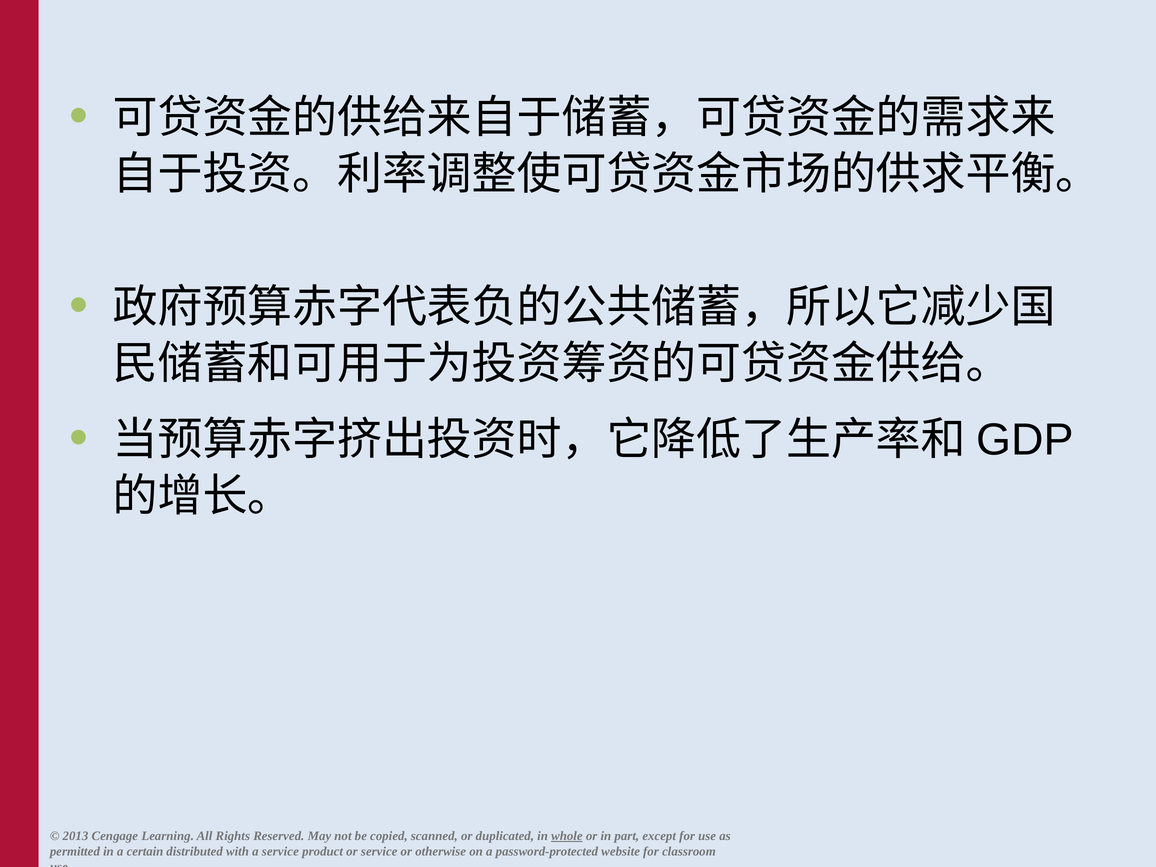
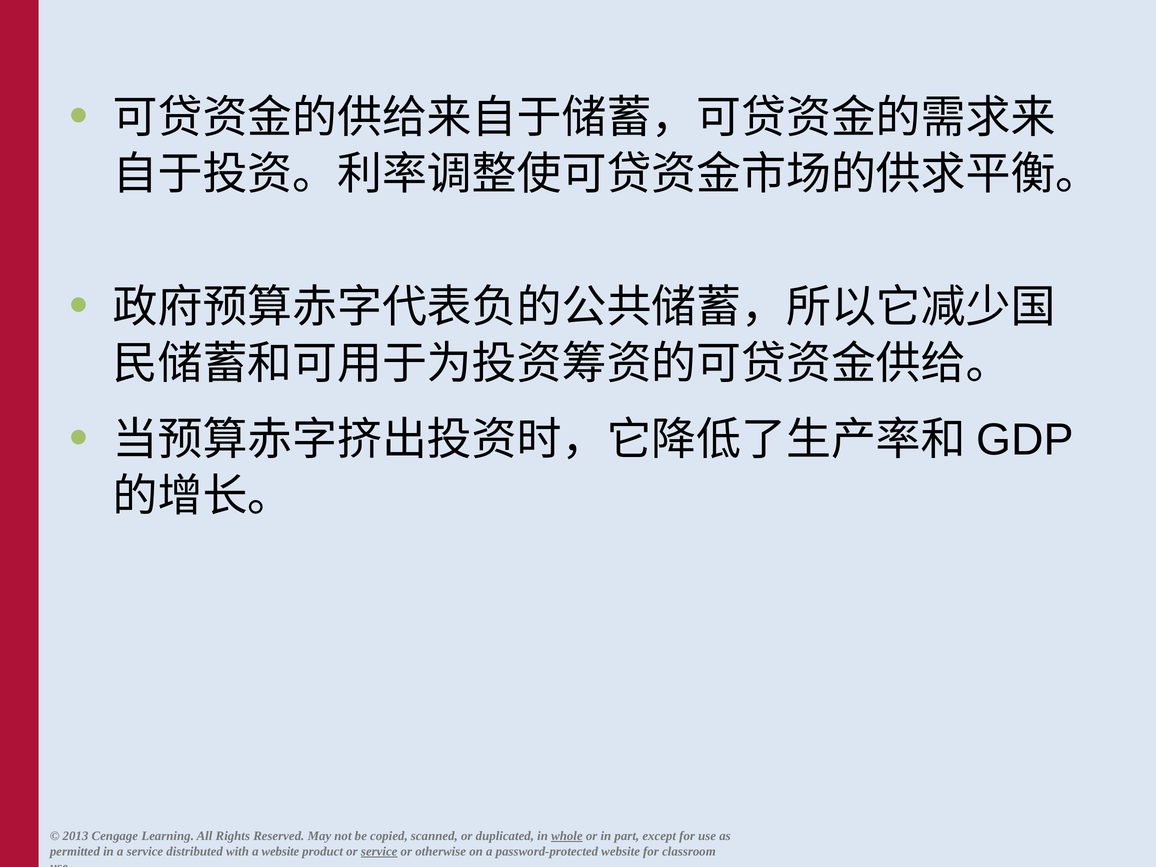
a certain: certain -> service
a service: service -> website
service at (379, 851) underline: none -> present
